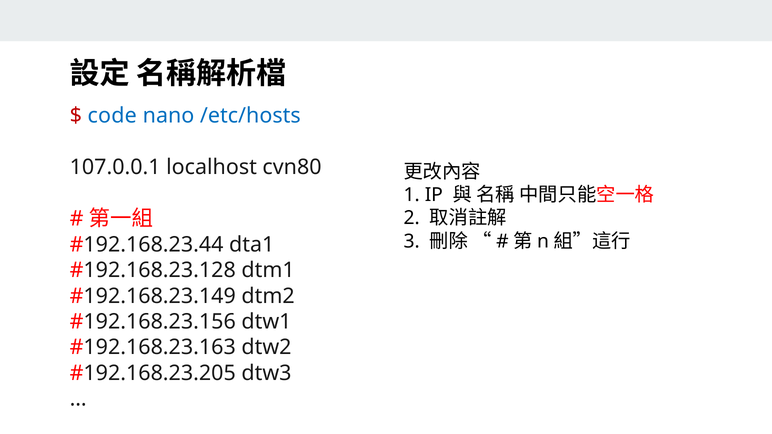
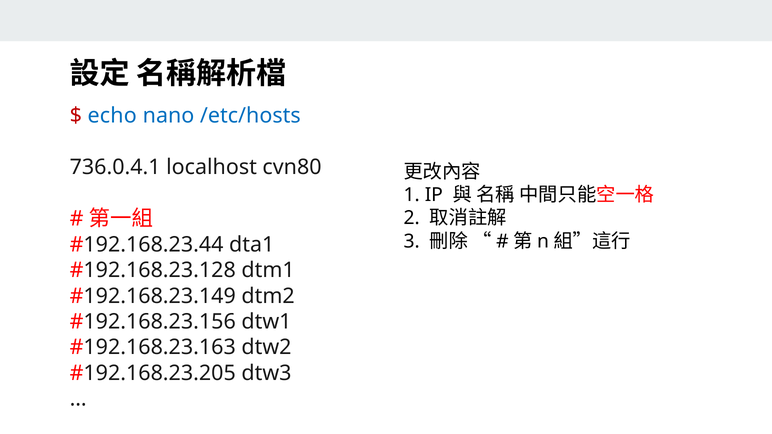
code: code -> echo
107.0.0.1: 107.0.0.1 -> 736.0.4.1
